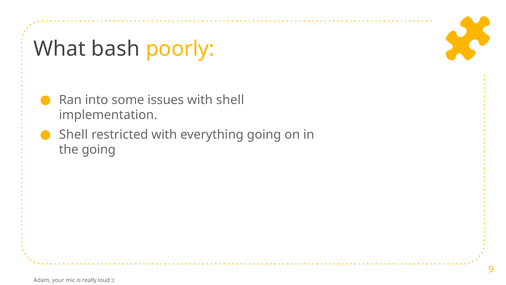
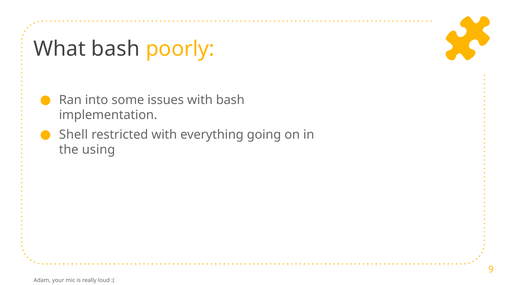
with shell: shell -> bash
the going: going -> using
